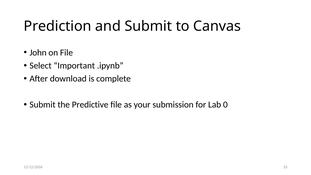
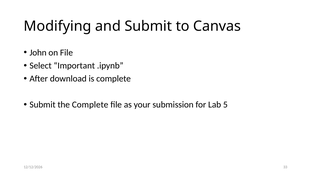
Prediction: Prediction -> Modifying
the Predictive: Predictive -> Complete
0: 0 -> 5
